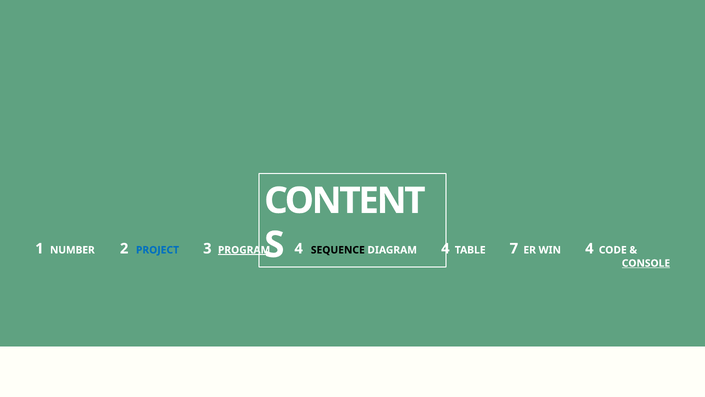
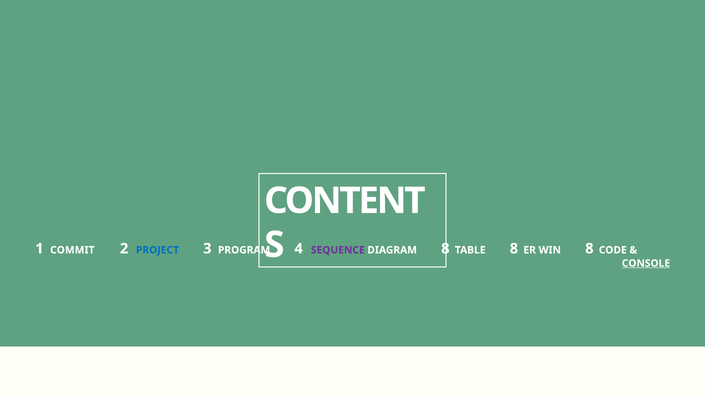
NUMBER: NUMBER -> COMMIT
PROGRAM underline: present -> none
SEQUENCE colour: black -> purple
DIAGRAM 4: 4 -> 8
TABLE 7: 7 -> 8
WIN 4: 4 -> 8
